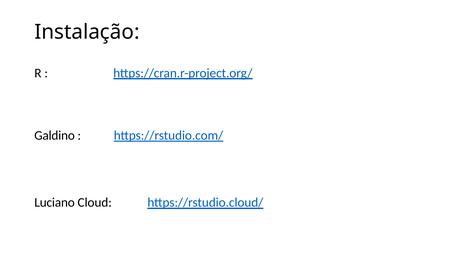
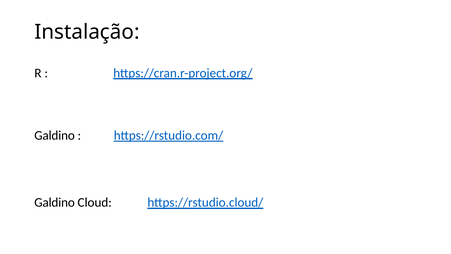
Luciano at (55, 202): Luciano -> Galdino
